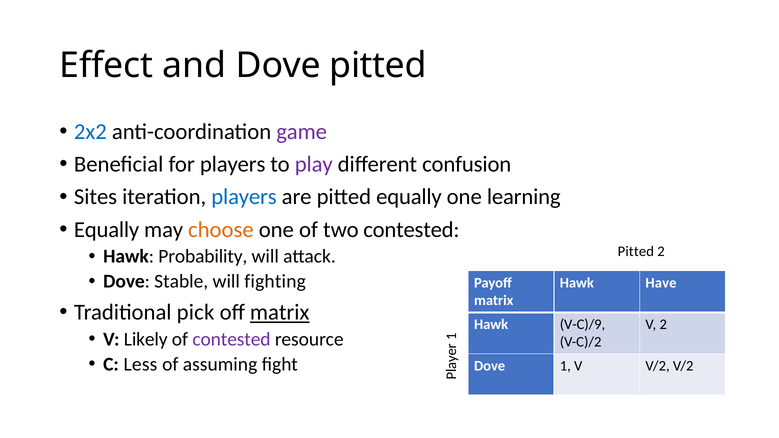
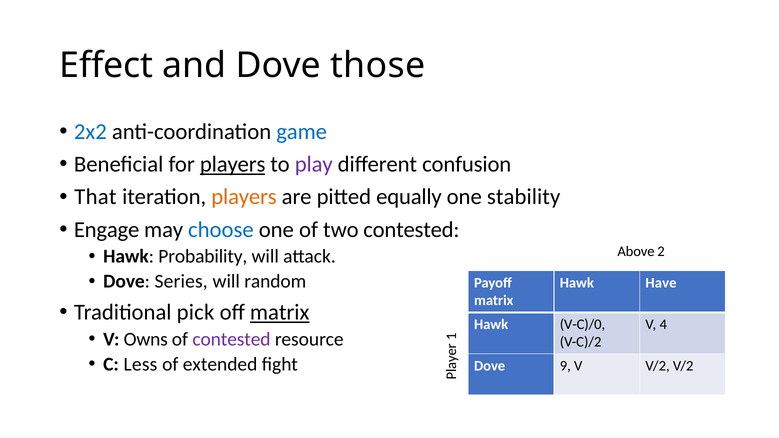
Dove pitted: pitted -> those
game colour: purple -> blue
players at (233, 164) underline: none -> present
Sites: Sites -> That
players at (244, 197) colour: blue -> orange
learning: learning -> stability
Equally at (107, 230): Equally -> Engage
choose colour: orange -> blue
Pitted at (636, 251): Pitted -> Above
Stable: Stable -> Series
fighting: fighting -> random
V-C)/9: V-C)/9 -> V-C)/0
V 2: 2 -> 4
Likely: Likely -> Owns
assuming: assuming -> extended
Dove 1: 1 -> 9
